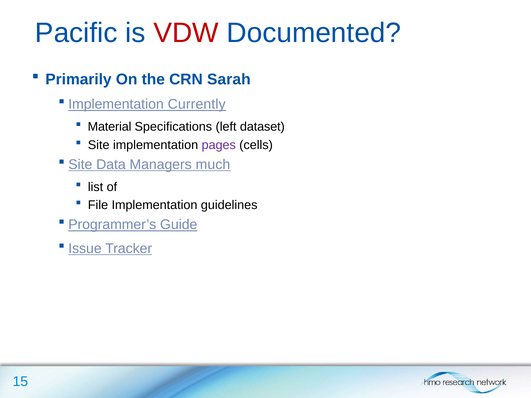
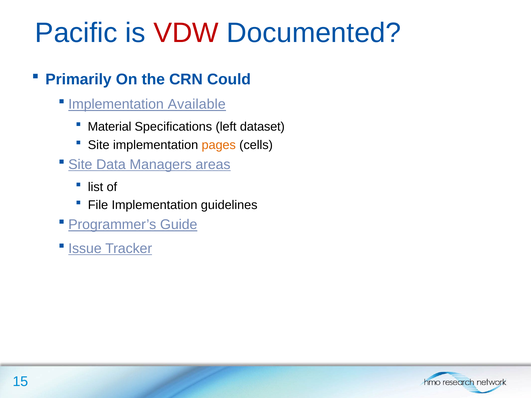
Sarah: Sarah -> Could
Currently: Currently -> Available
pages colour: purple -> orange
much: much -> areas
